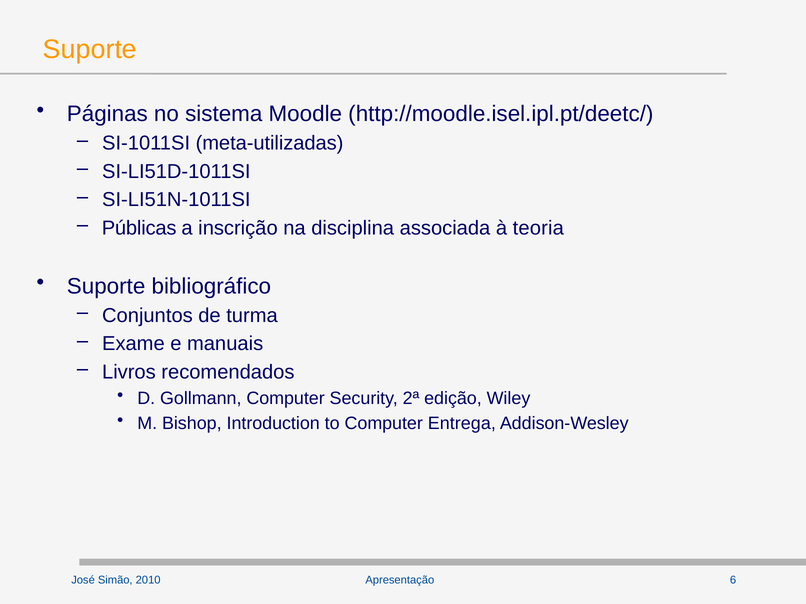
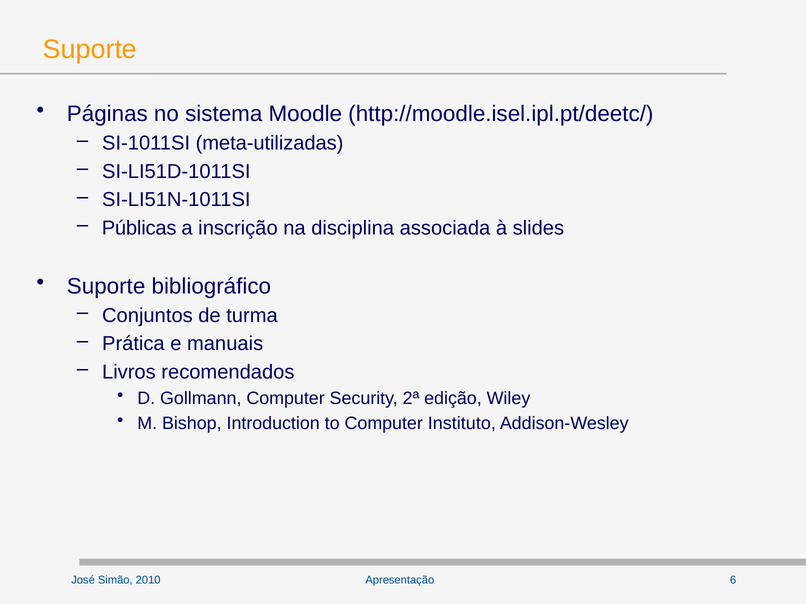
teoria: teoria -> slides
Exame: Exame -> Prática
Entrega: Entrega -> Instituto
